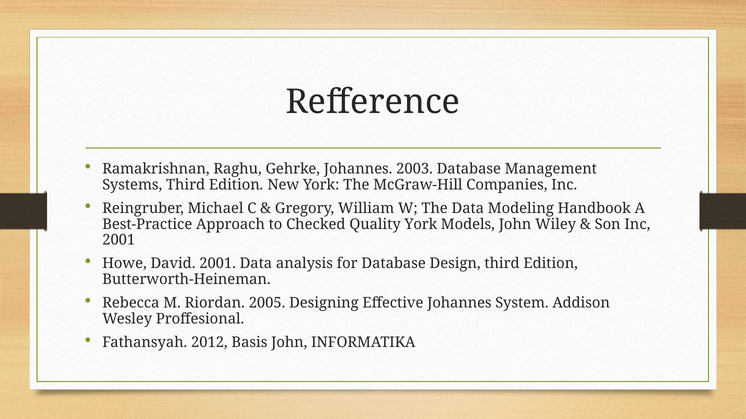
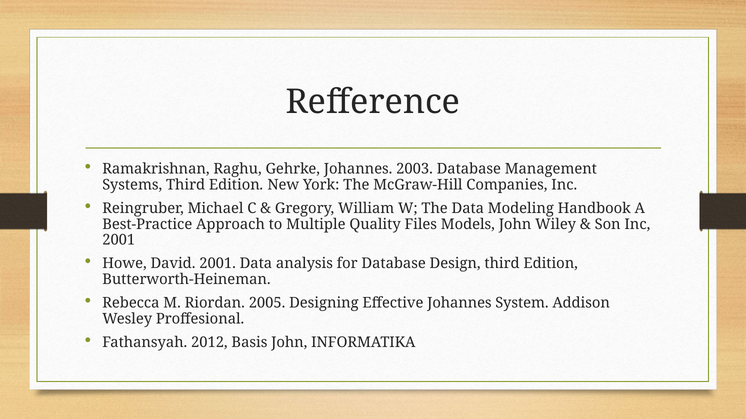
Checked: Checked -> Multiple
Quality York: York -> Files
